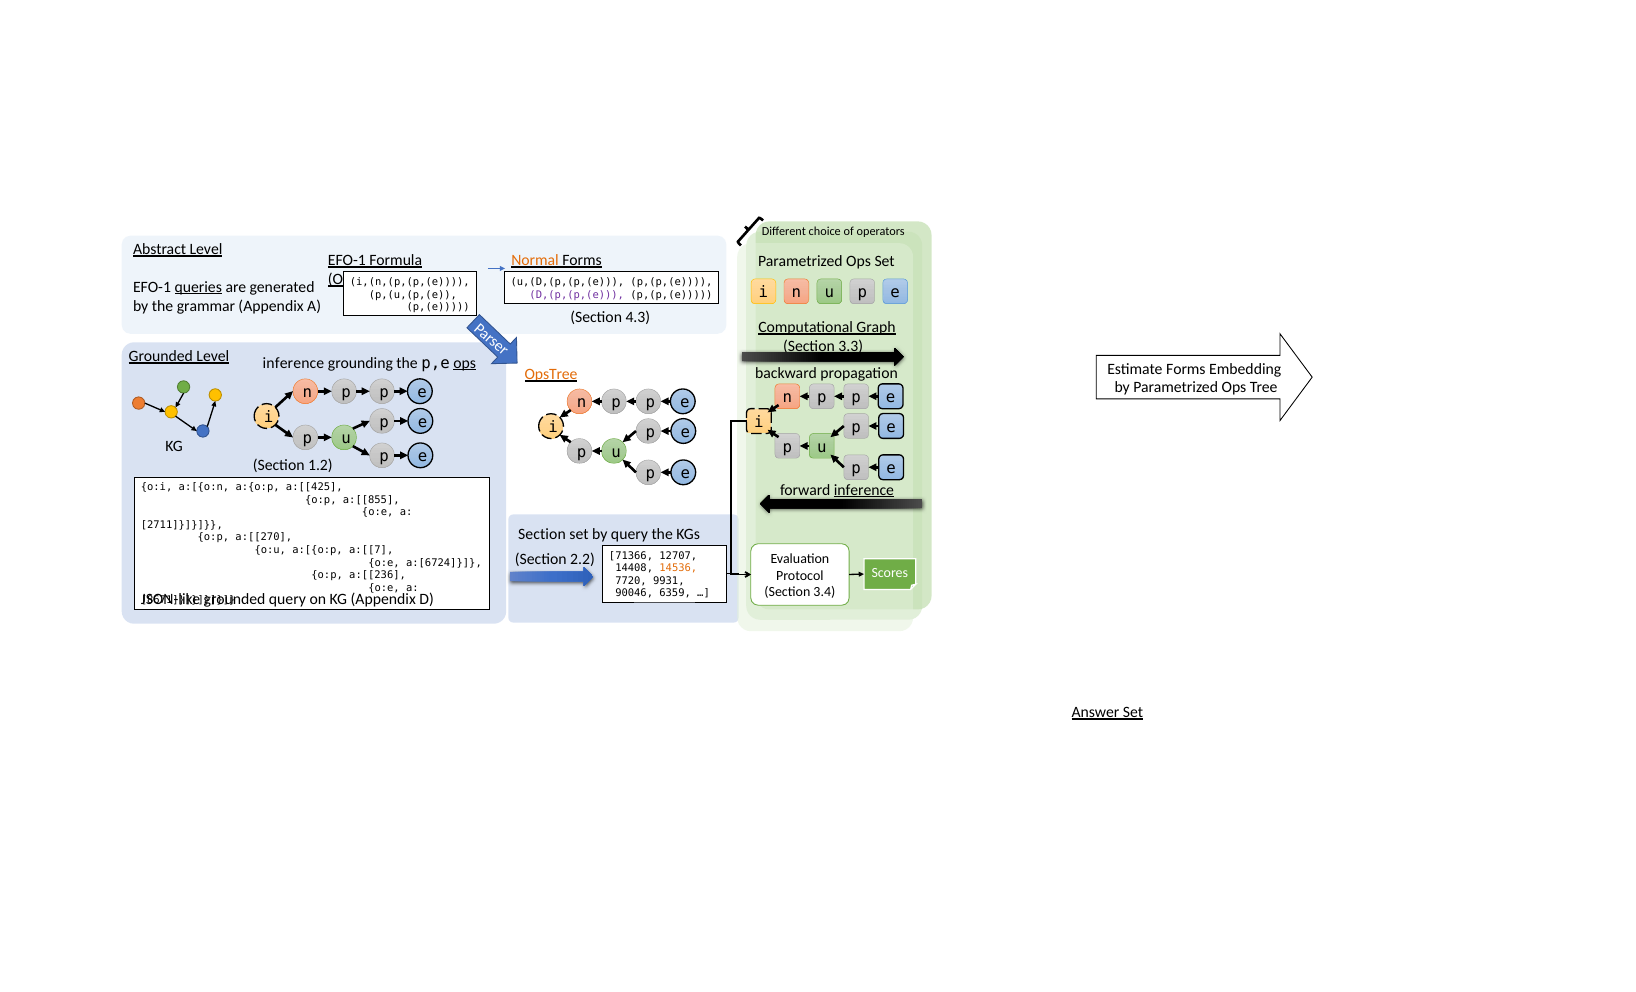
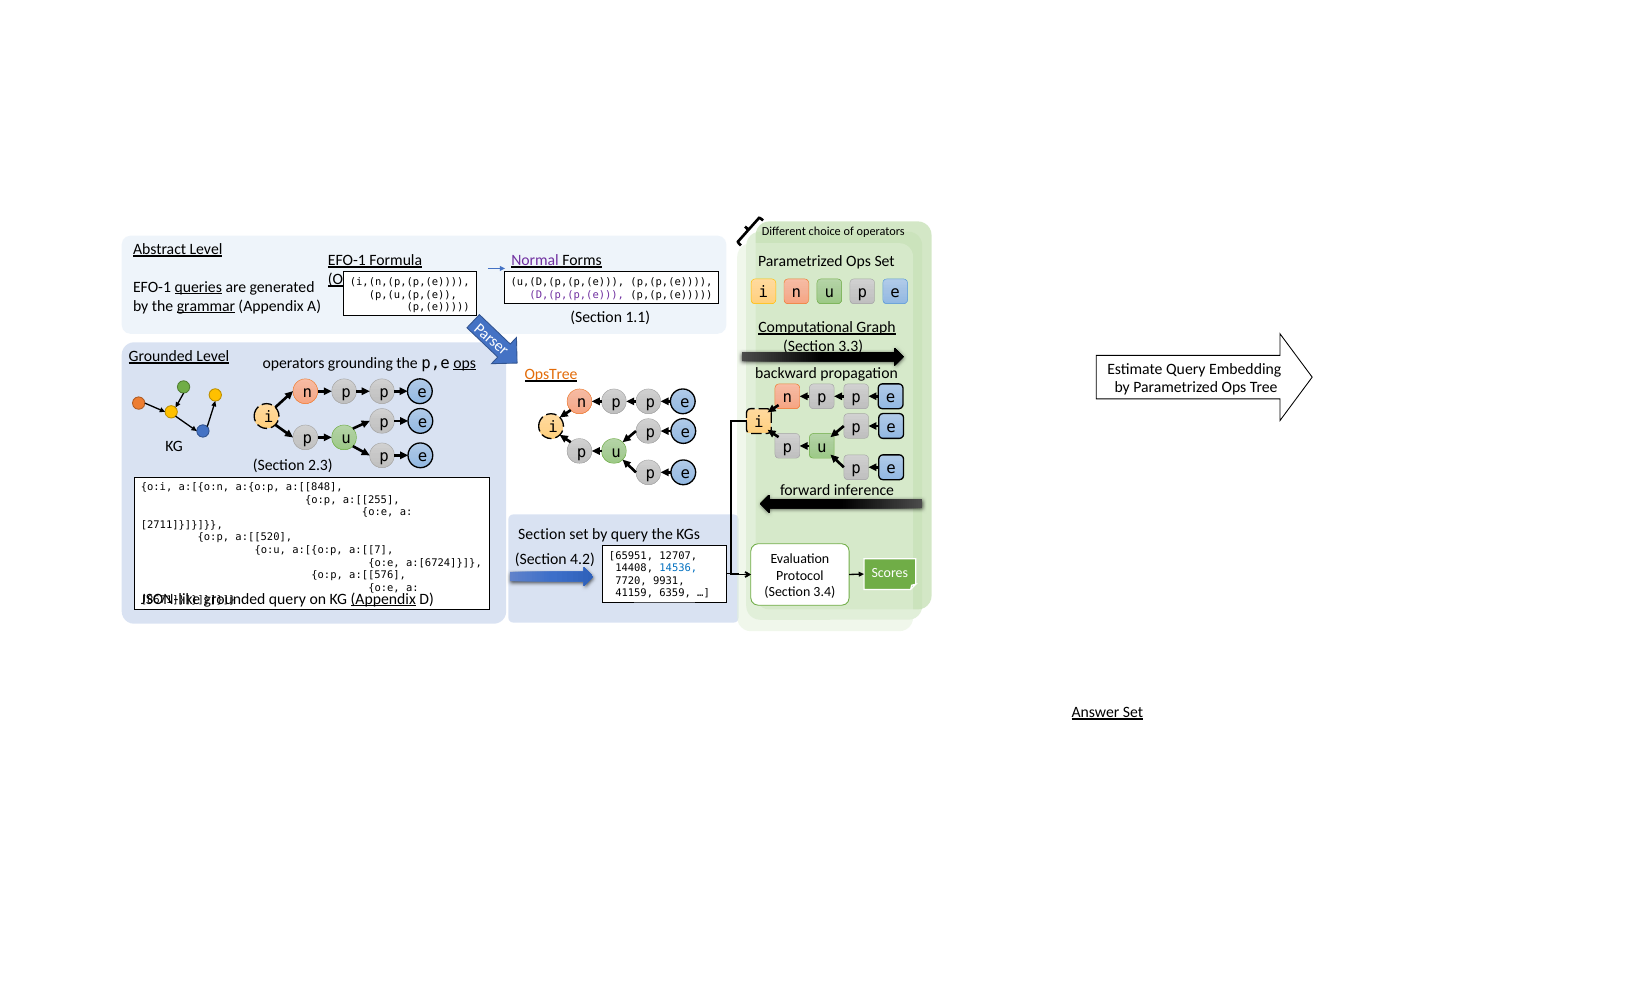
Normal colour: orange -> purple
grammar underline: none -> present
4.3: 4.3 -> 1.1
inference at (293, 363): inference -> operators
Estimate Forms: Forms -> Query
1.2: 1.2 -> 2.3
a:[[425: a:[[425 -> a:[[848
inference at (864, 490) underline: present -> none
a:[[855: a:[[855 -> a:[[255
a:[[270: a:[[270 -> a:[[520
71366: 71366 -> 65951
2.2: 2.2 -> 4.2
14536 colour: orange -> blue
a:[[236: a:[[236 -> a:[[576
90046: 90046 -> 41159
Appendix at (383, 599) underline: none -> present
